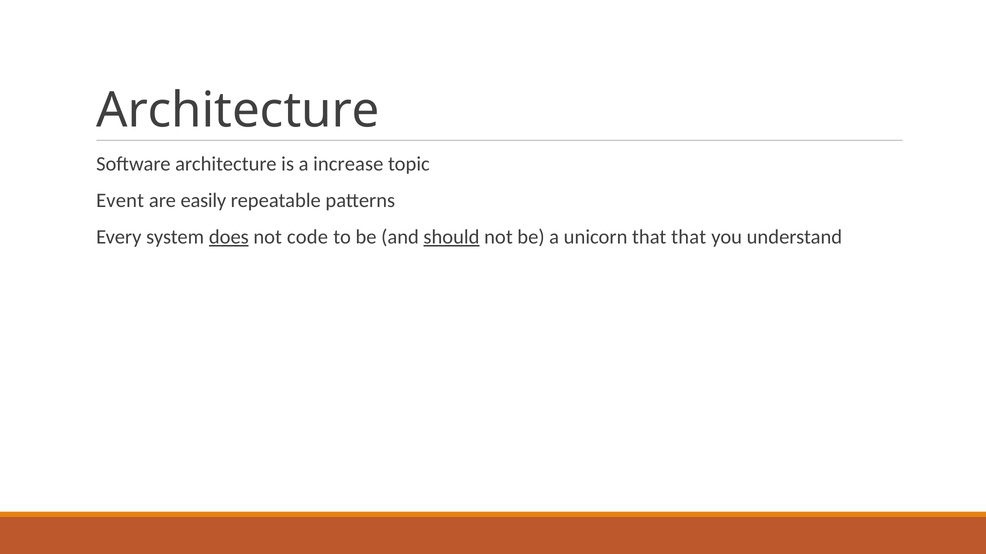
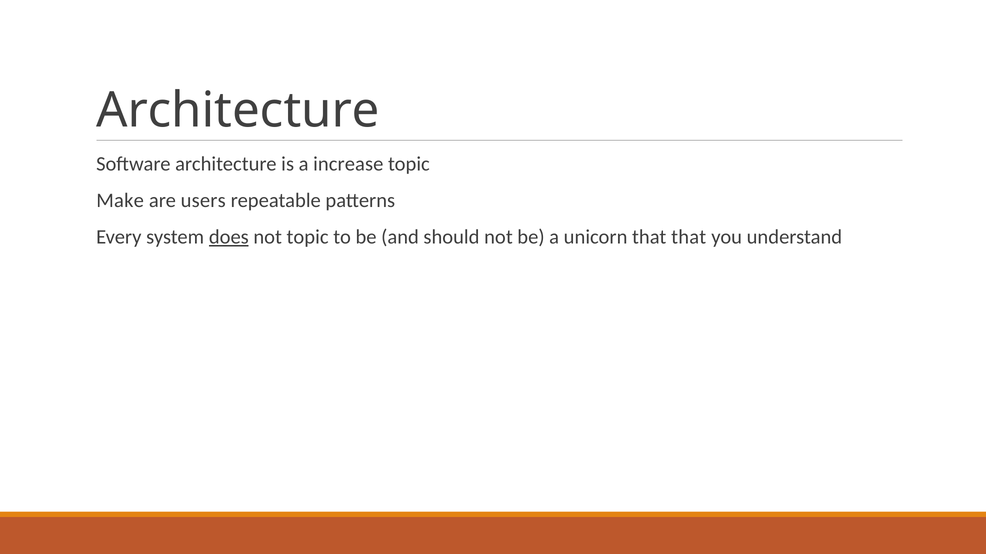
Event: Event -> Make
easily: easily -> users
not code: code -> topic
should underline: present -> none
